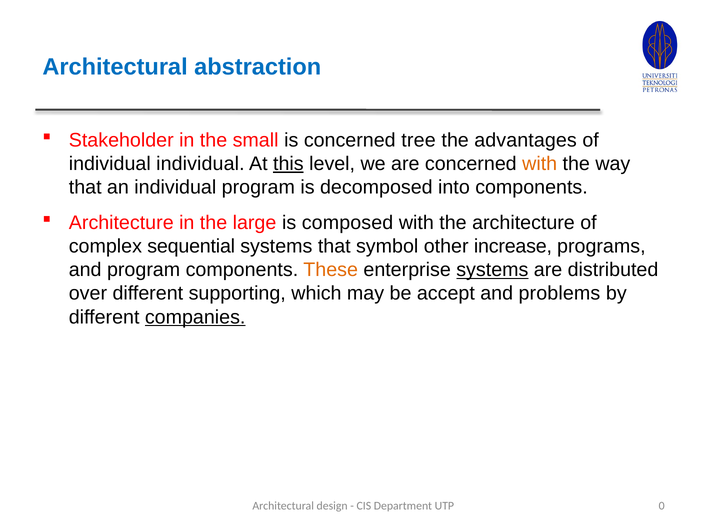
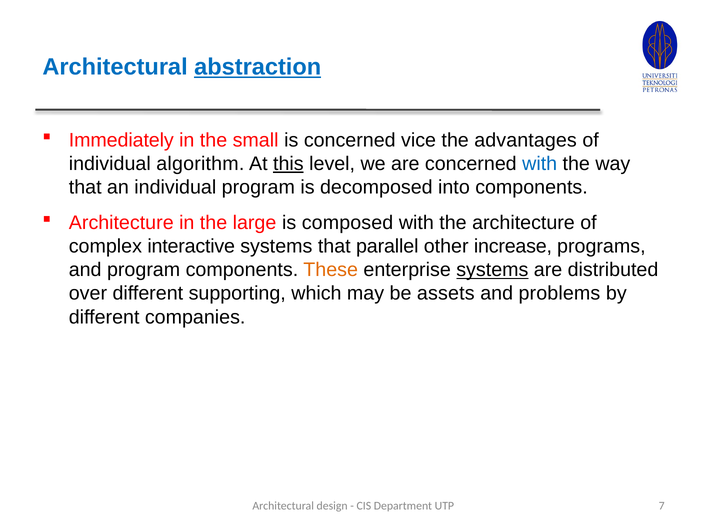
abstraction underline: none -> present
Stakeholder: Stakeholder -> Immediately
tree: tree -> vice
individual individual: individual -> algorithm
with at (540, 164) colour: orange -> blue
sequential: sequential -> interactive
symbol: symbol -> parallel
accept: accept -> assets
companies underline: present -> none
0: 0 -> 7
